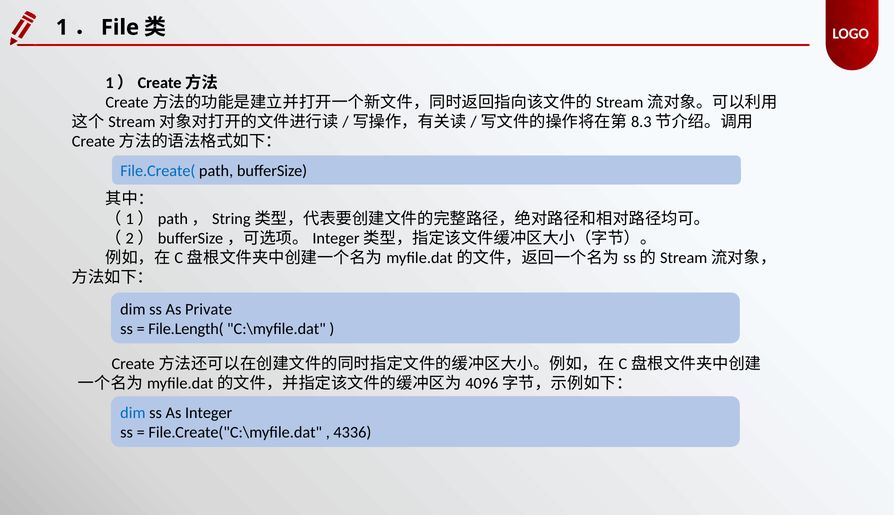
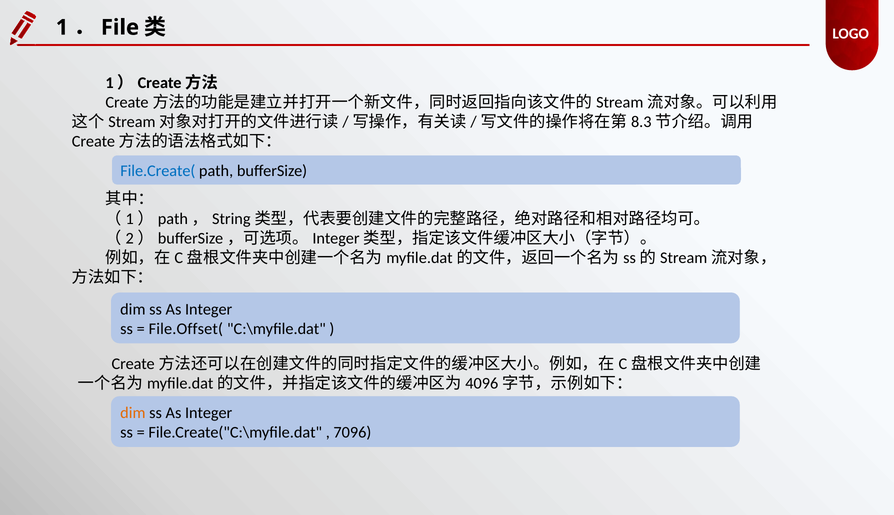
Private at (209, 309): Private -> Integer
File.Length(: File.Length( -> File.Offset(
dim at (133, 413) colour: blue -> orange
4336: 4336 -> 7096
